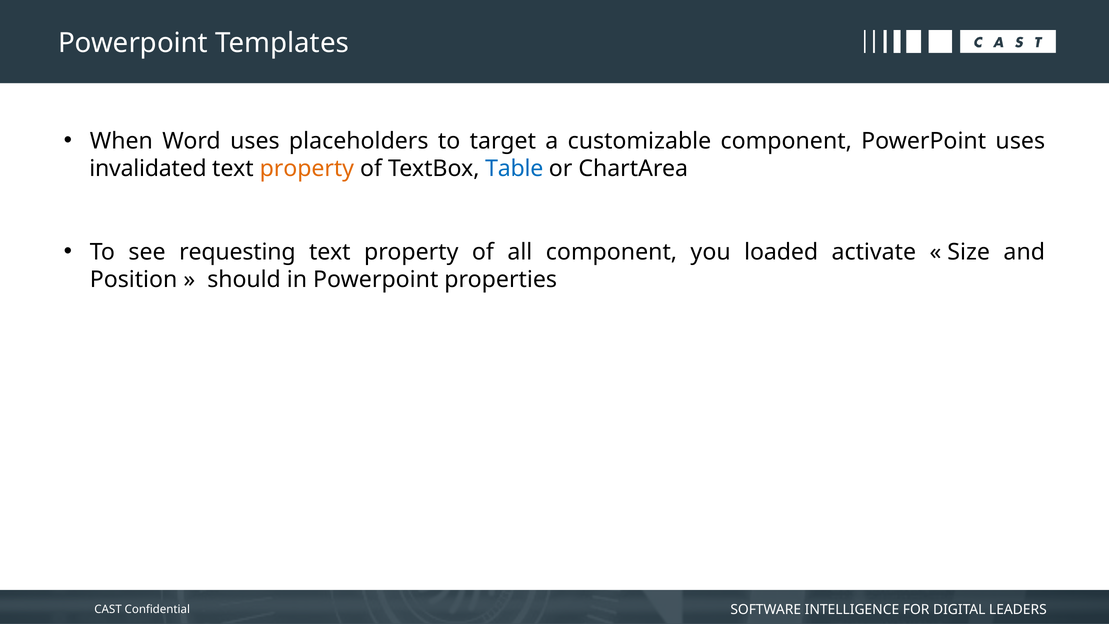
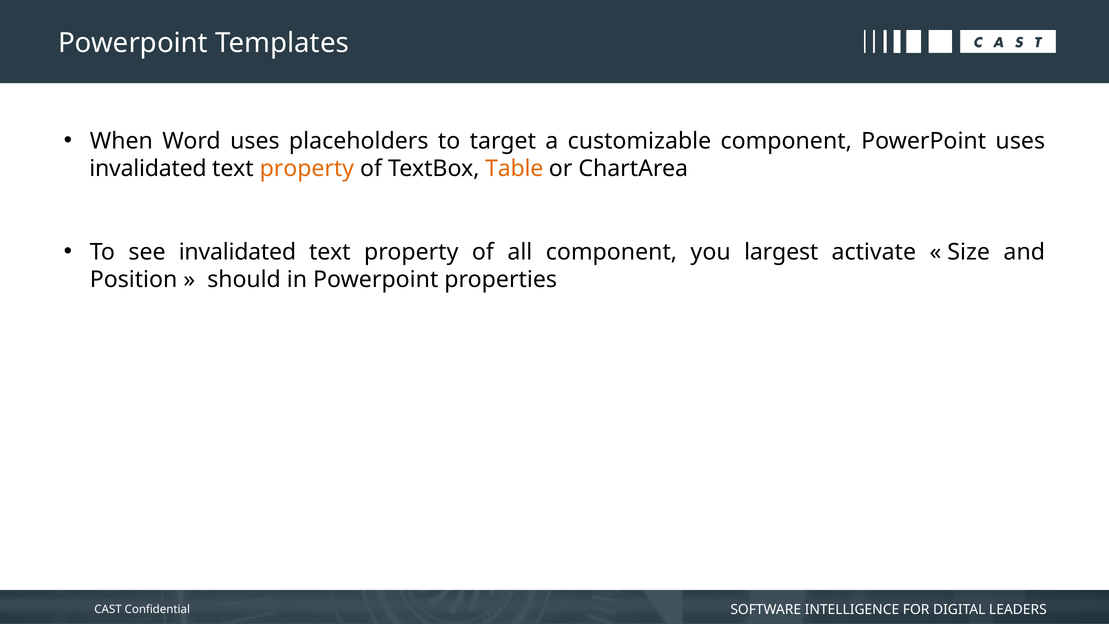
Table colour: blue -> orange
see requesting: requesting -> invalidated
loaded: loaded -> largest
